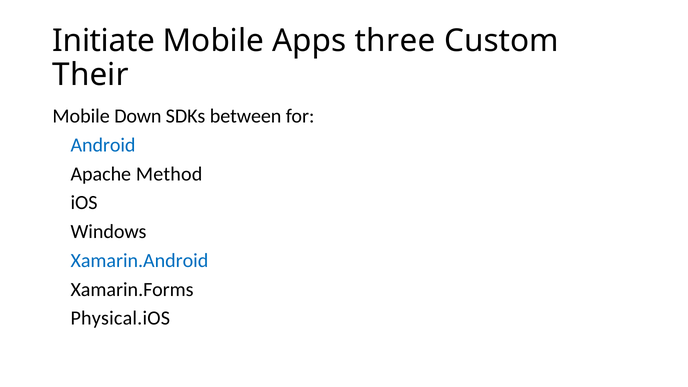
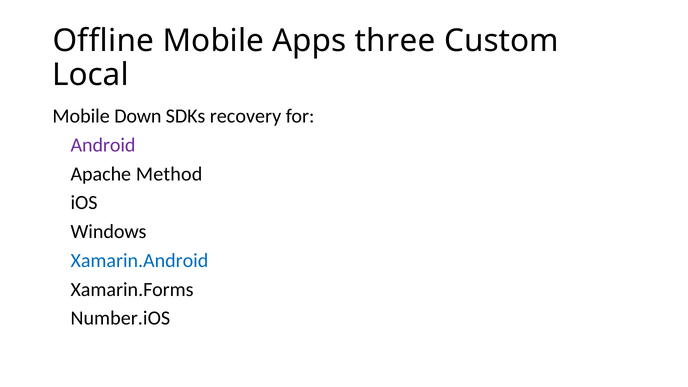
Initiate: Initiate -> Offline
Their: Their -> Local
between: between -> recovery
Android colour: blue -> purple
Physical.iOS: Physical.iOS -> Number.iOS
